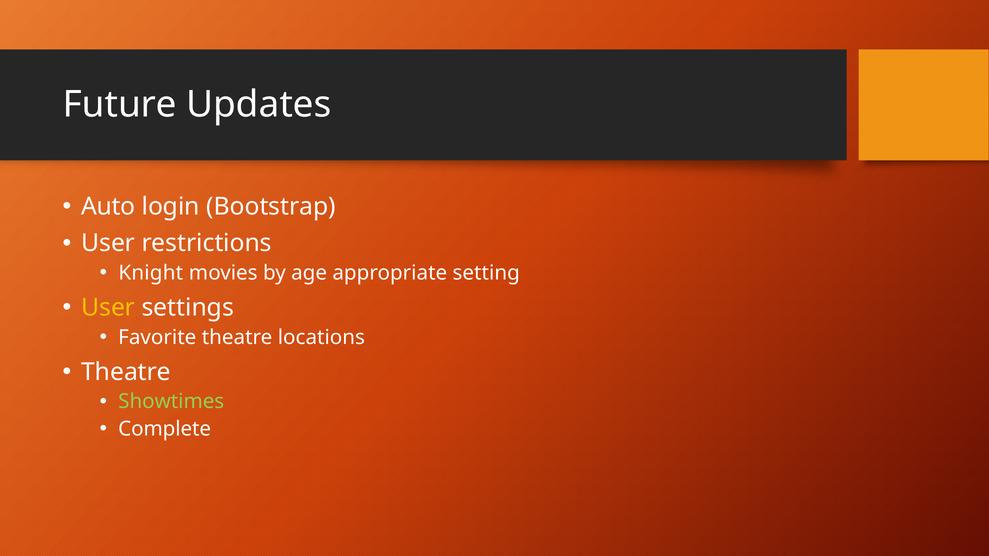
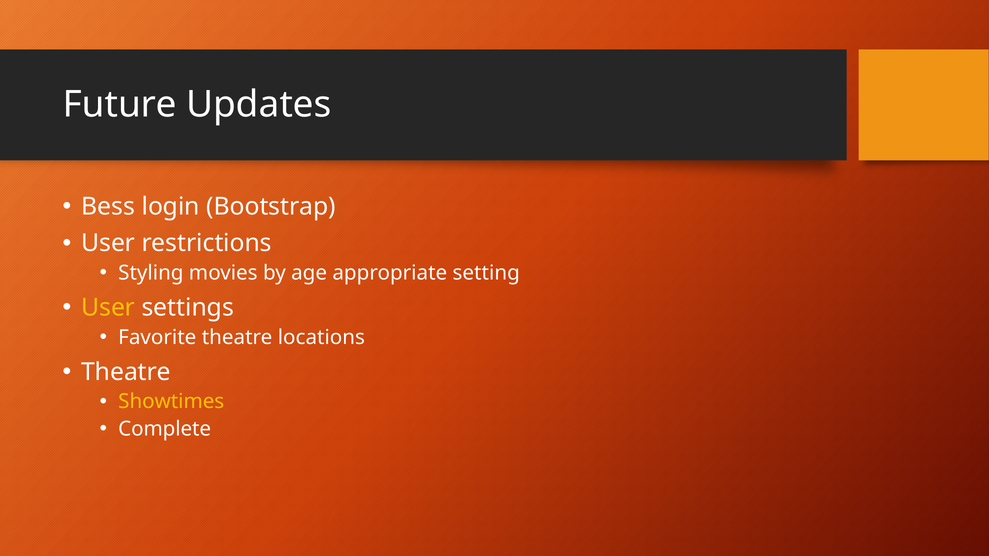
Auto: Auto -> Bess
Knight: Knight -> Styling
Showtimes colour: light green -> yellow
